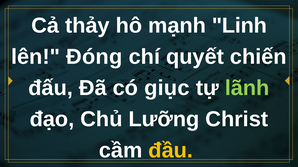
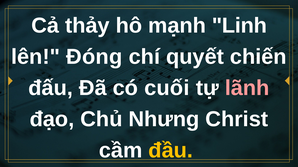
giục: giục -> cuối
lãnh colour: light green -> pink
Lưỡng: Lưỡng -> Nhưng
